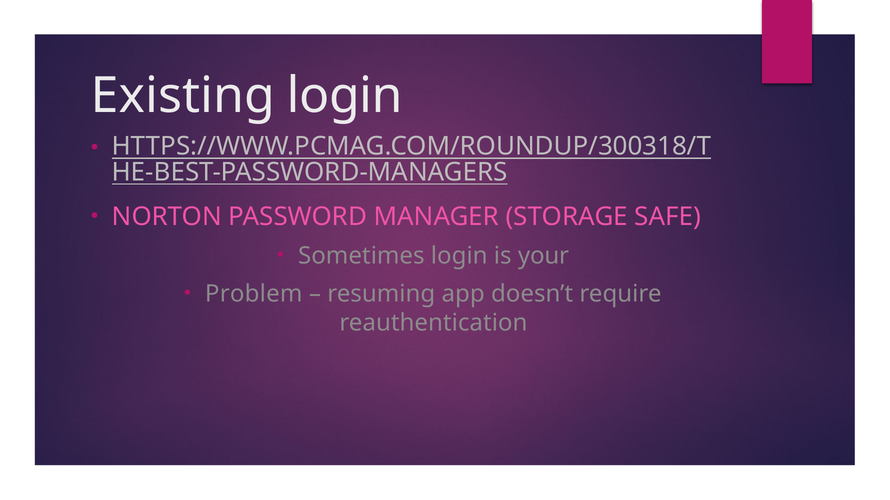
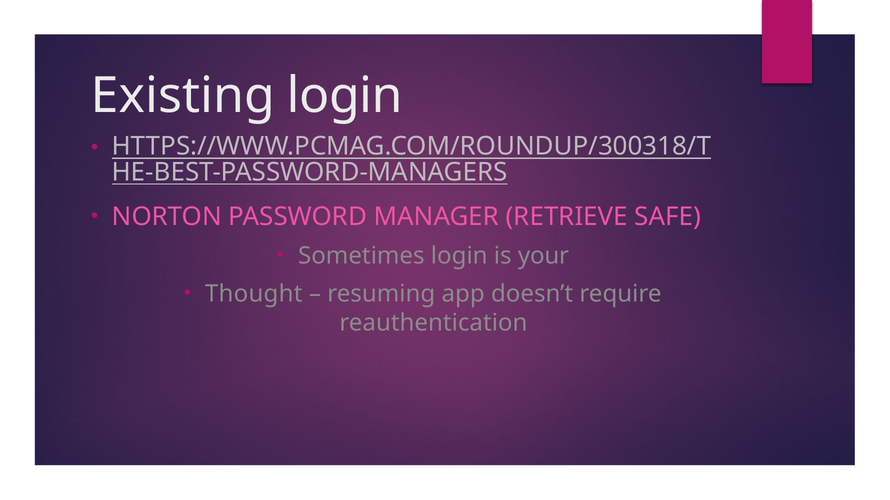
STORAGE: STORAGE -> RETRIEVE
Problem: Problem -> Thought
